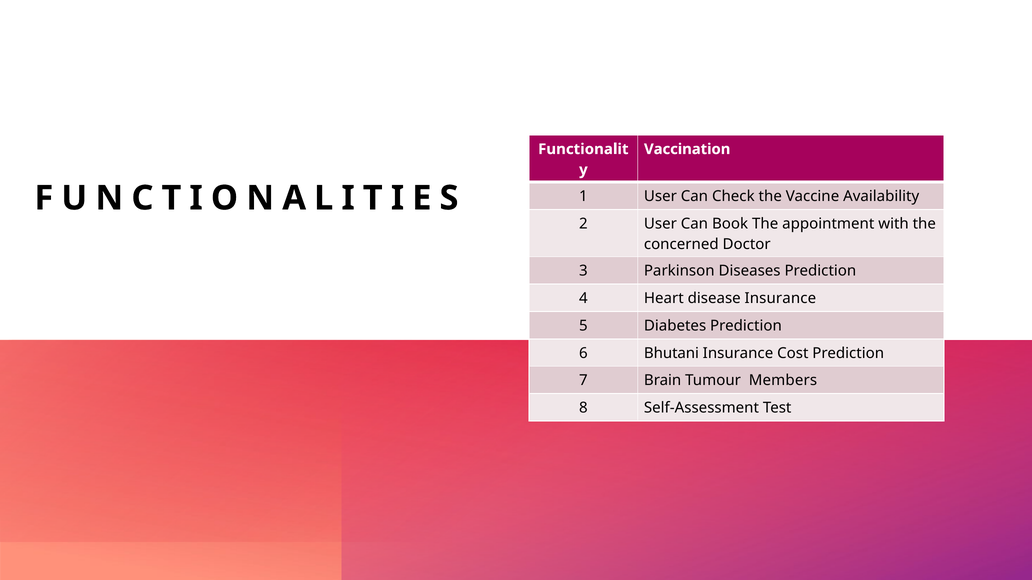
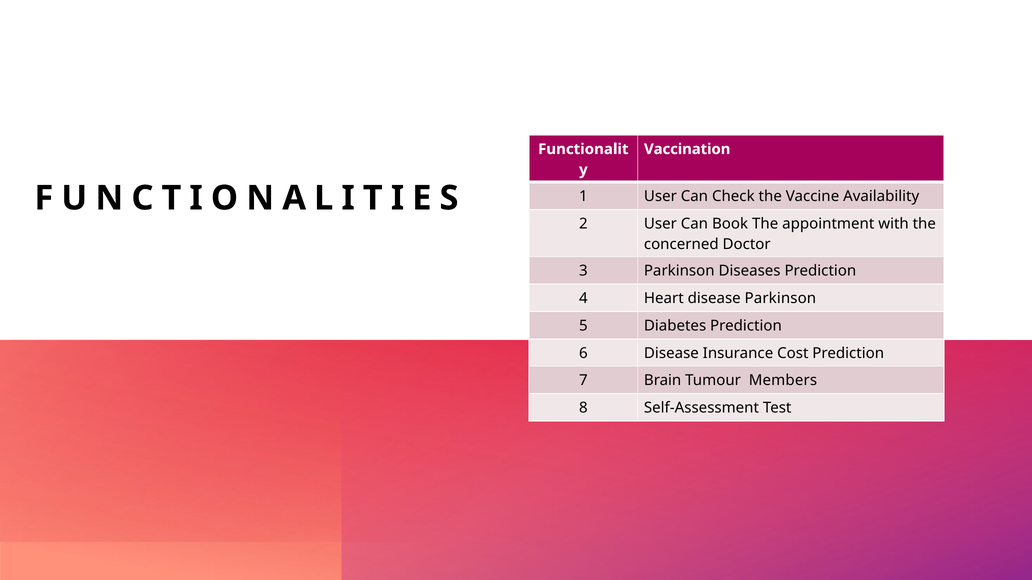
disease Insurance: Insurance -> Parkinson
6 Bhutani: Bhutani -> Disease
